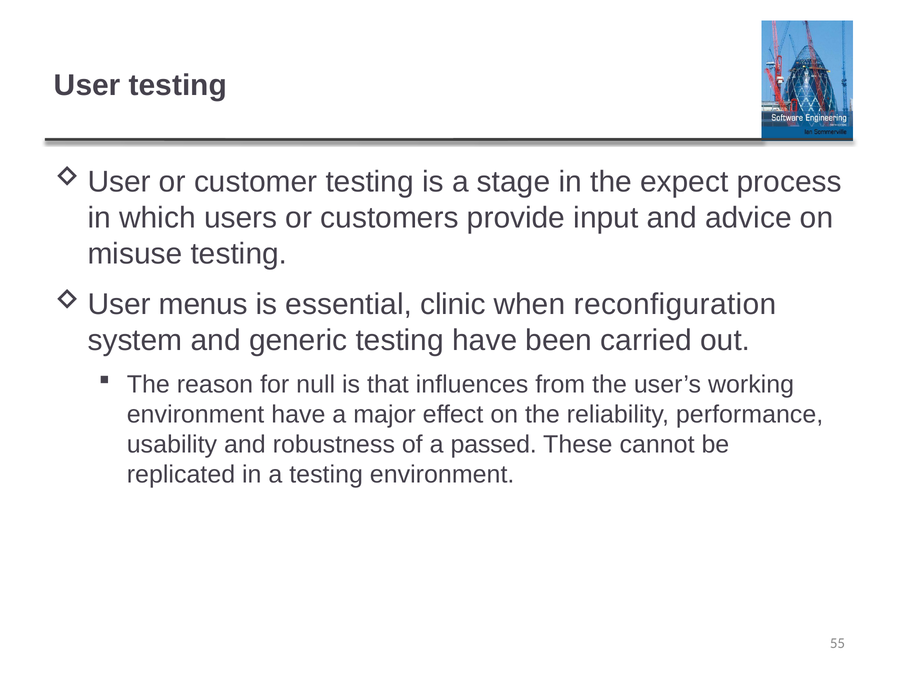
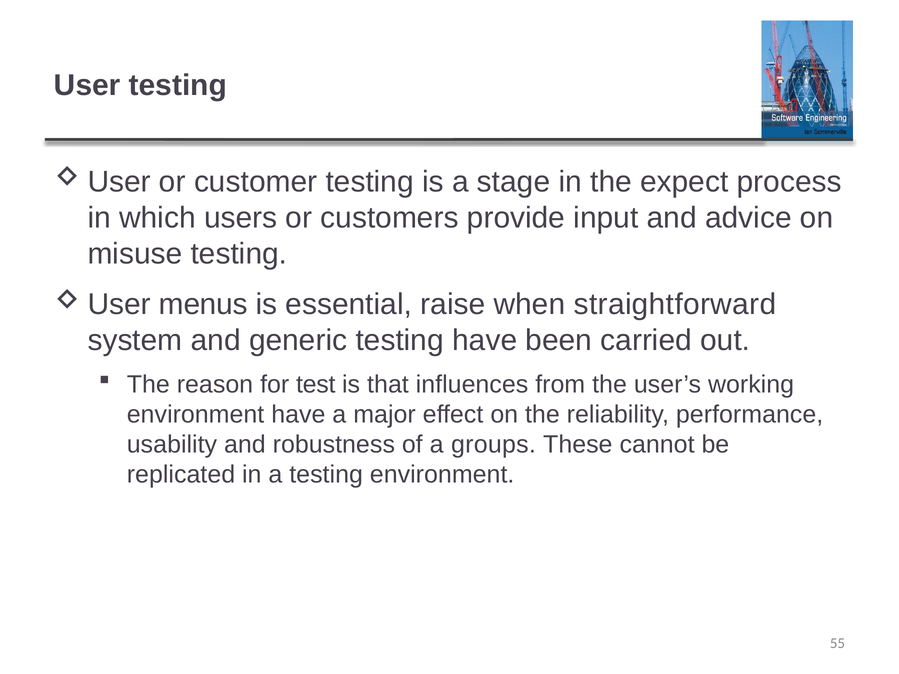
clinic: clinic -> raise
reconfiguration: reconfiguration -> straightforward
null: null -> test
passed: passed -> groups
